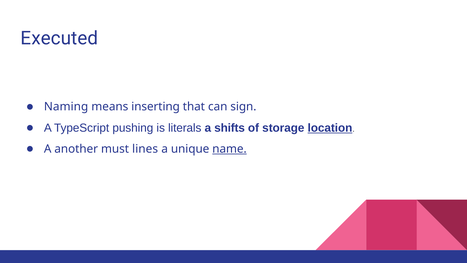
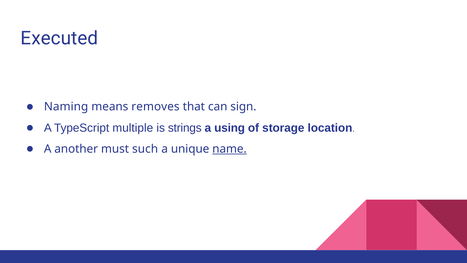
inserting: inserting -> removes
pushing: pushing -> multiple
literals: literals -> strings
shifts: shifts -> using
location underline: present -> none
lines: lines -> such
